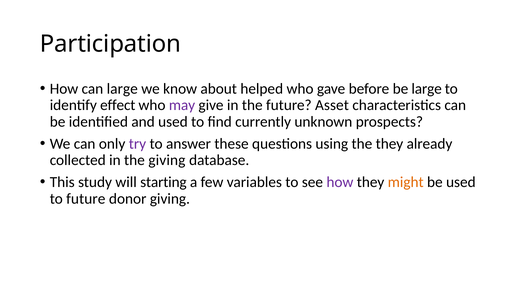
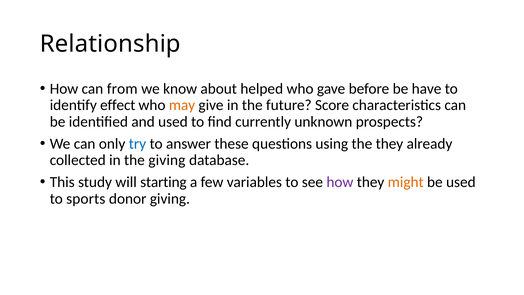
Participation: Participation -> Relationship
can large: large -> from
be large: large -> have
may colour: purple -> orange
Asset: Asset -> Score
try colour: purple -> blue
to future: future -> sports
